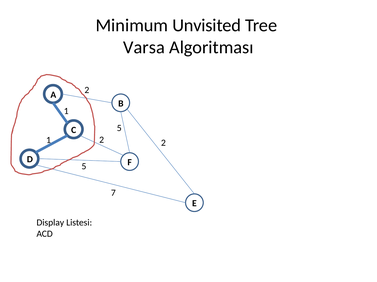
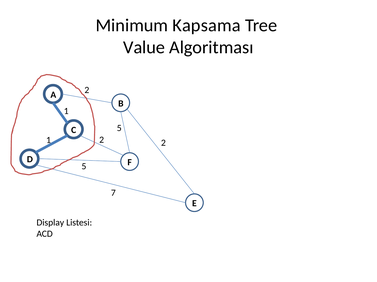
Unvisited: Unvisited -> Kapsama
Varsa: Varsa -> Value
